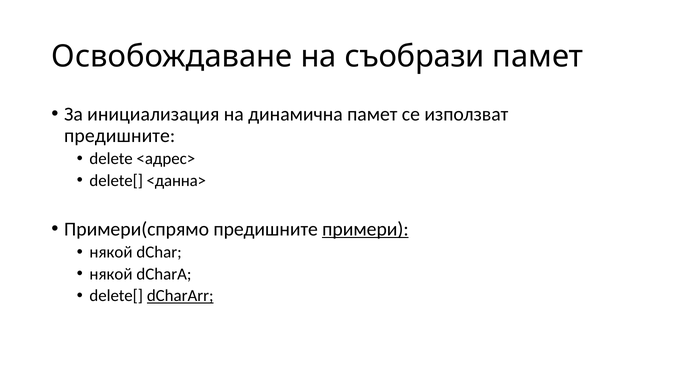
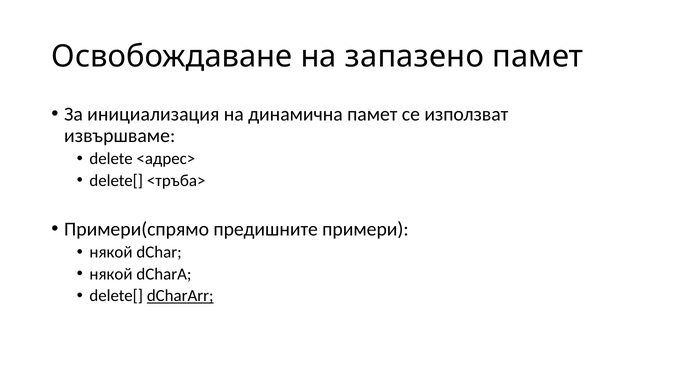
съобрази: съобрази -> запазено
предишните at (120, 135): предишните -> извършваме
<данна>: <данна> -> <тръба>
примери underline: present -> none
